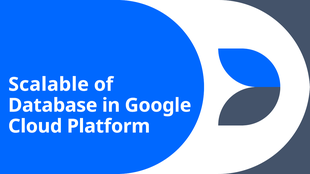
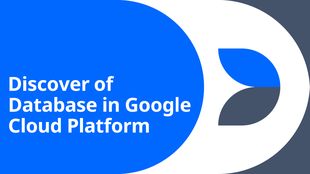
Scalable: Scalable -> Discover
